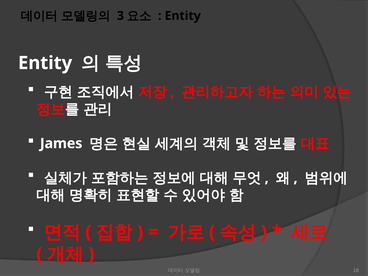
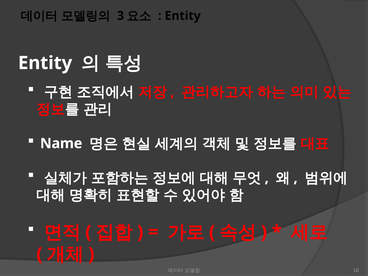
James: James -> Name
